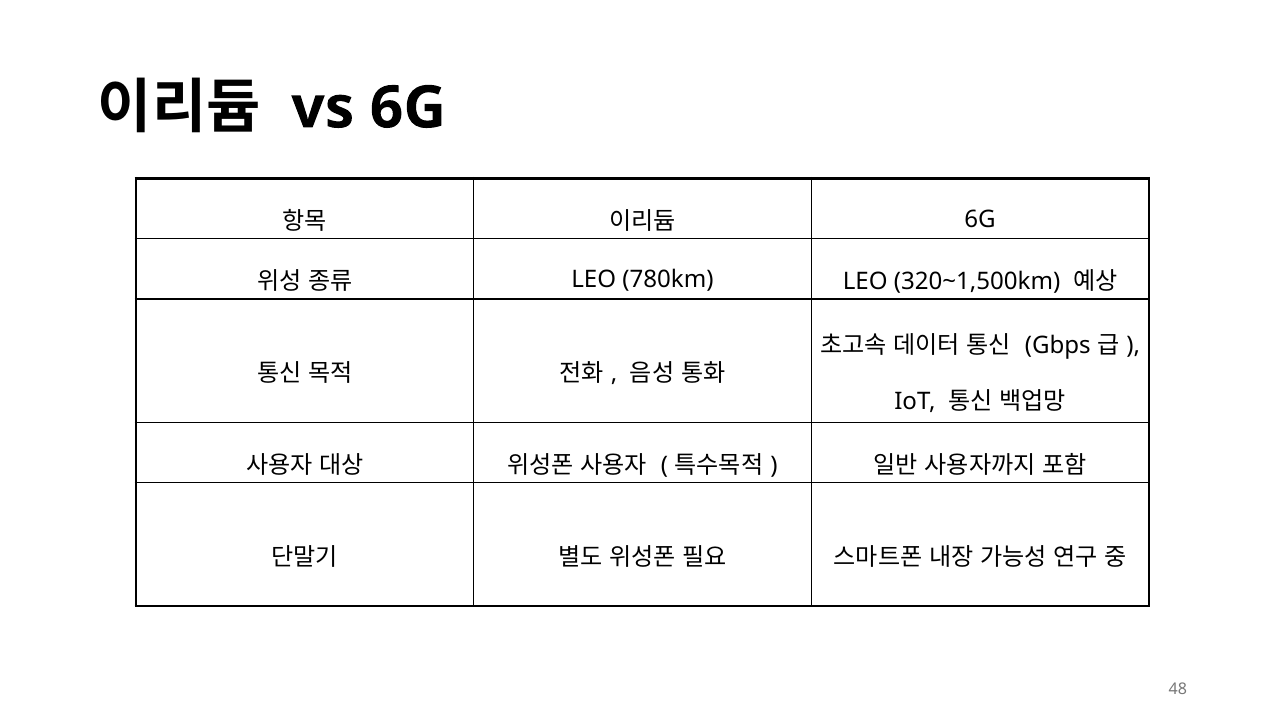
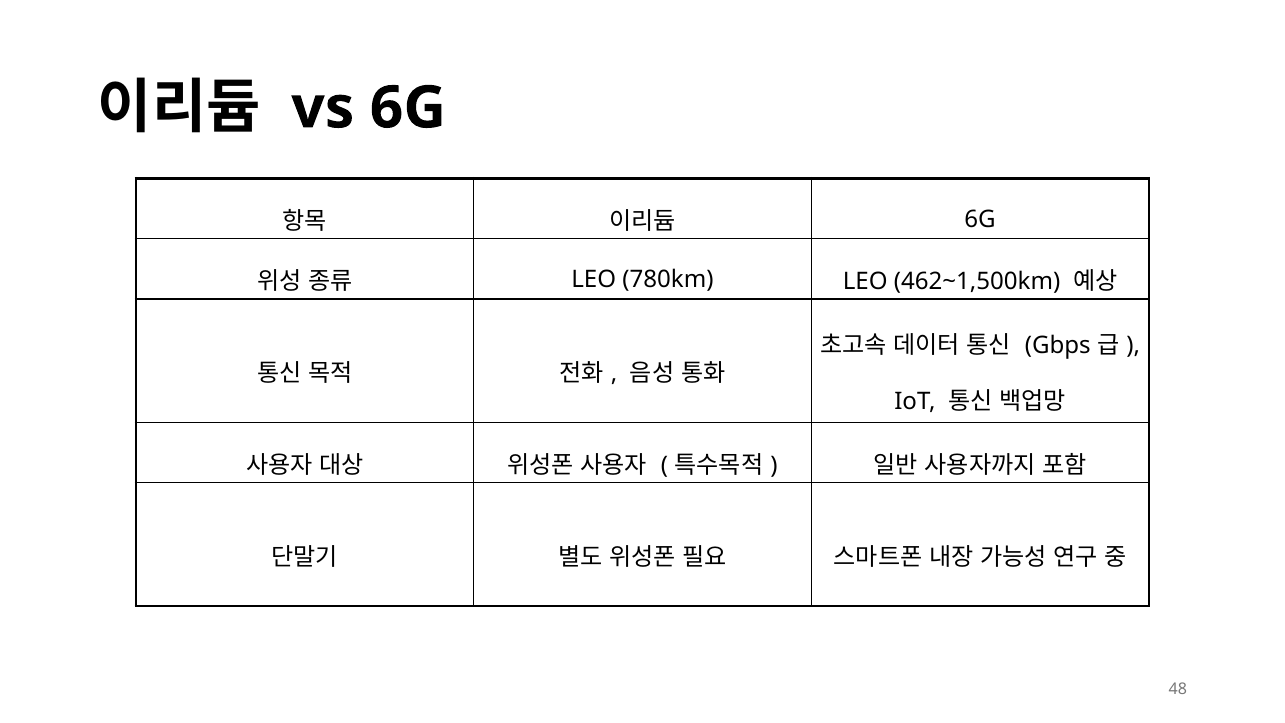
320~1,500km: 320~1,500km -> 462~1,500km
